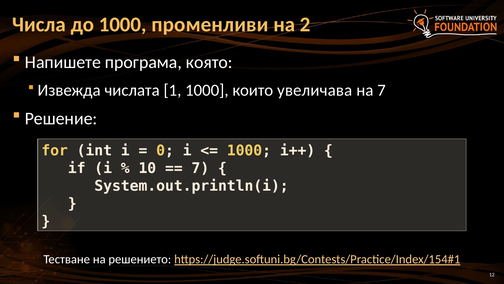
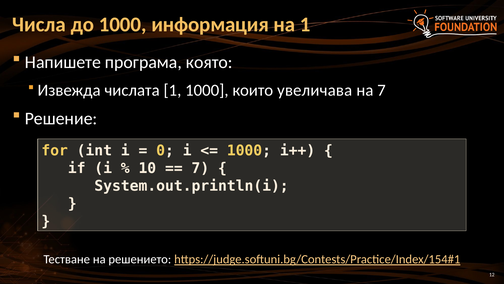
променливи: променливи -> информация
на 2: 2 -> 1
